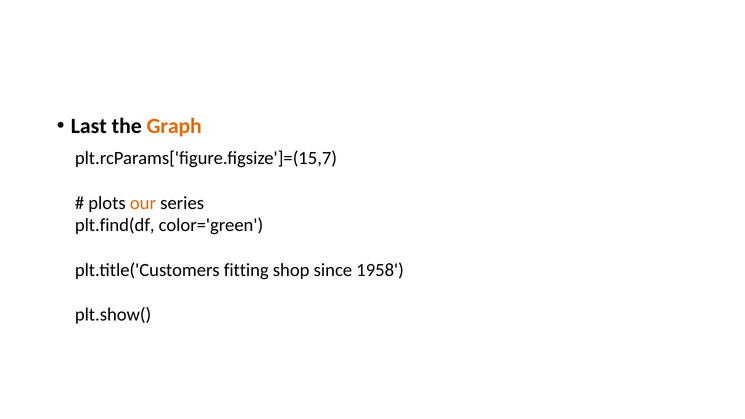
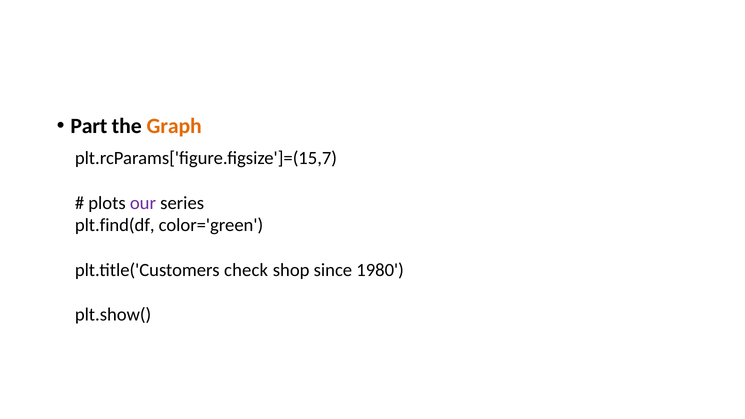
Last: Last -> Part
our colour: orange -> purple
fitting: fitting -> check
1958: 1958 -> 1980
